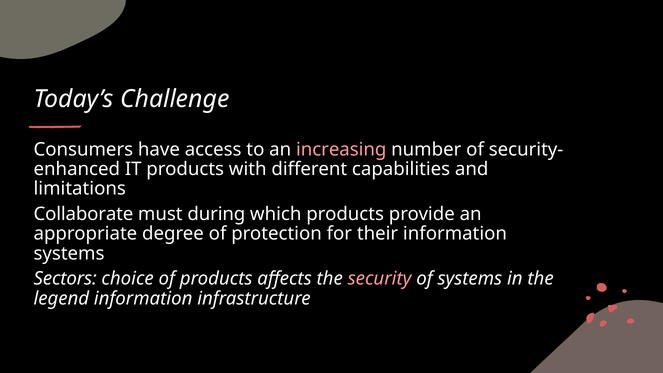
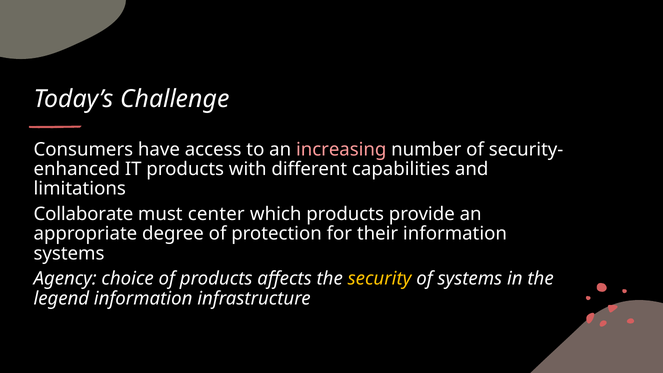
during: during -> center
Sectors: Sectors -> Agency
security colour: pink -> yellow
